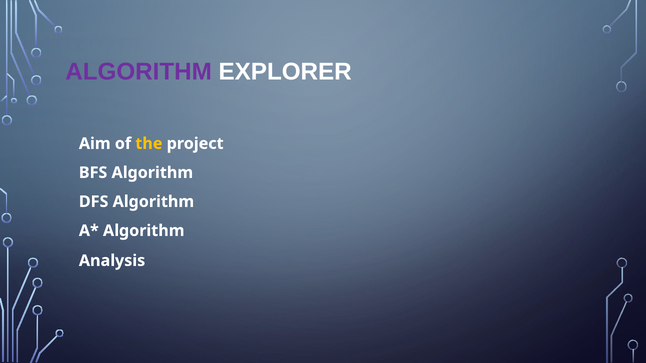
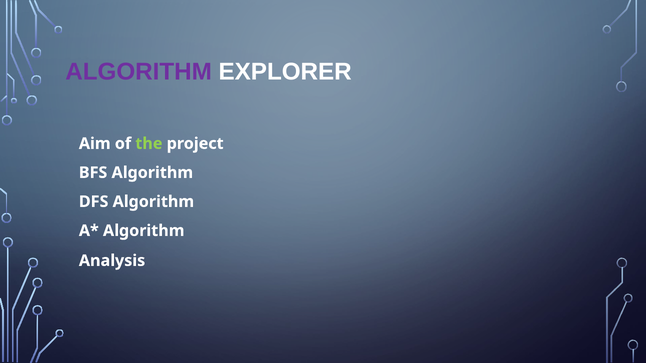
the colour: yellow -> light green
